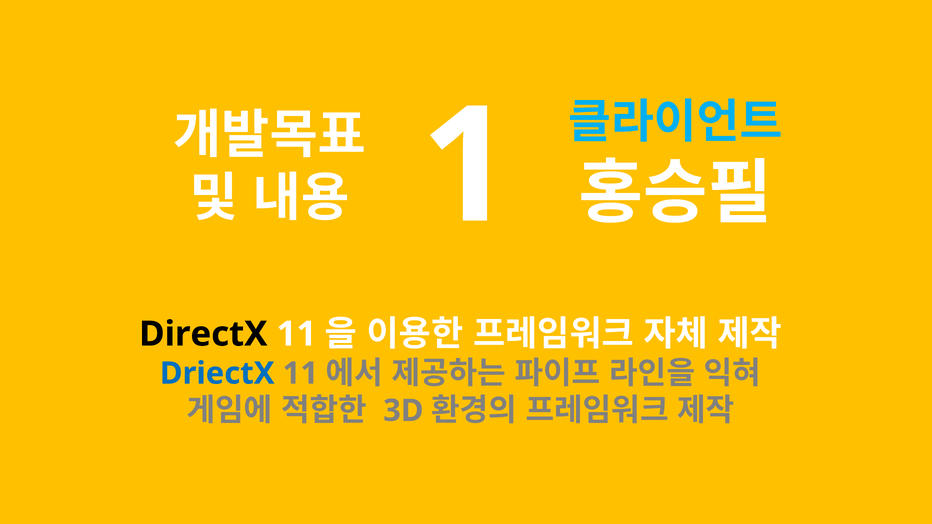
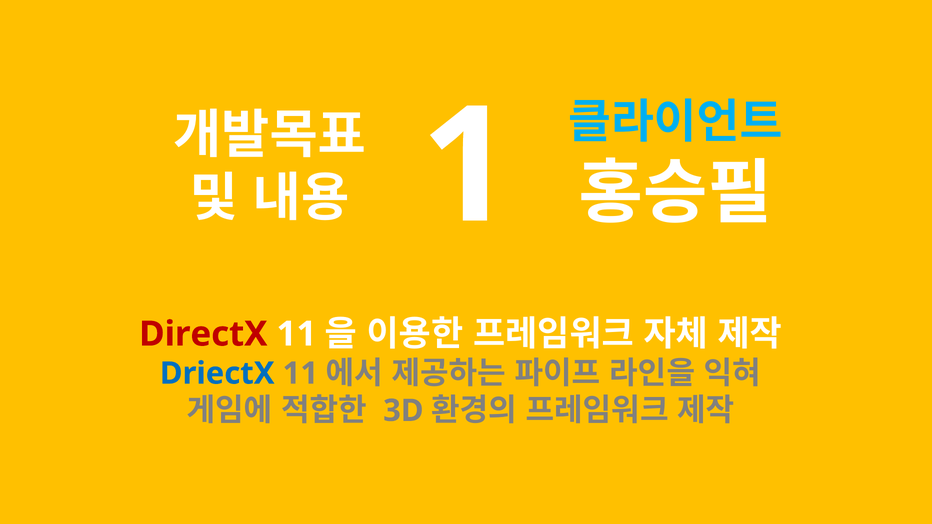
DirectX colour: black -> red
